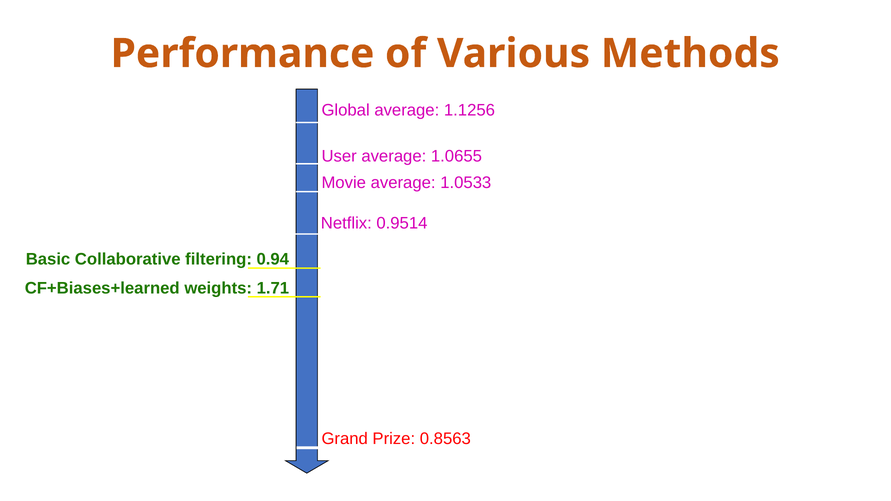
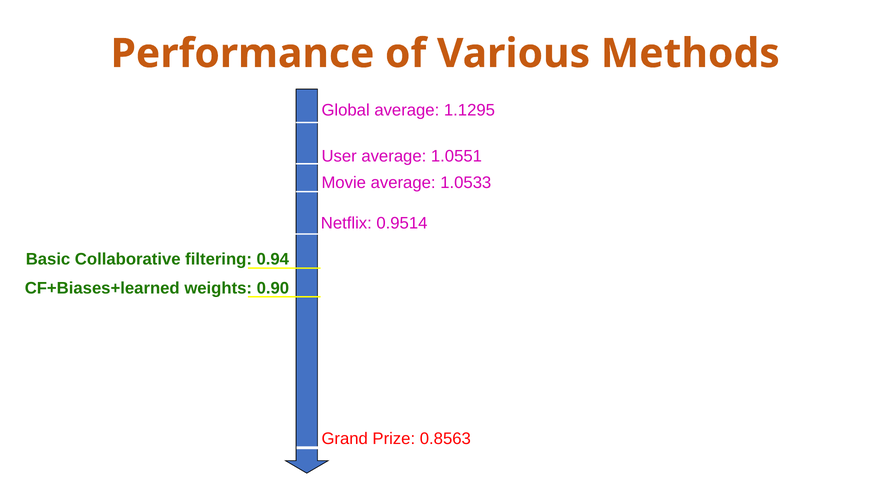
1.1256: 1.1256 -> 1.1295
1.0655: 1.0655 -> 1.0551
1.71: 1.71 -> 0.90
